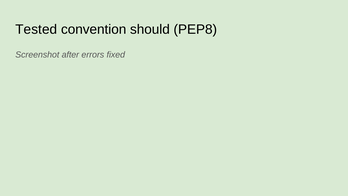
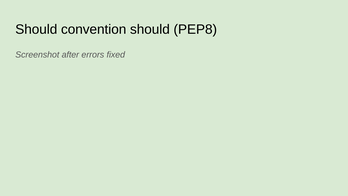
Tested at (36, 29): Tested -> Should
